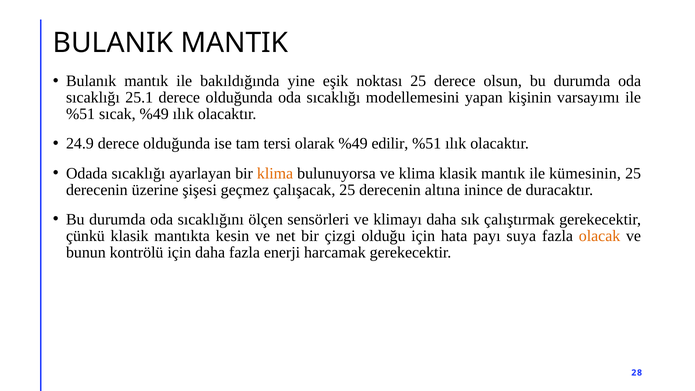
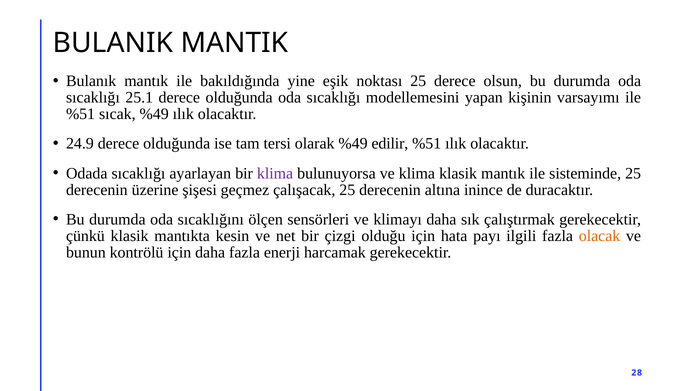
klima at (275, 173) colour: orange -> purple
kümesinin: kümesinin -> sisteminde
suya: suya -> ilgili
